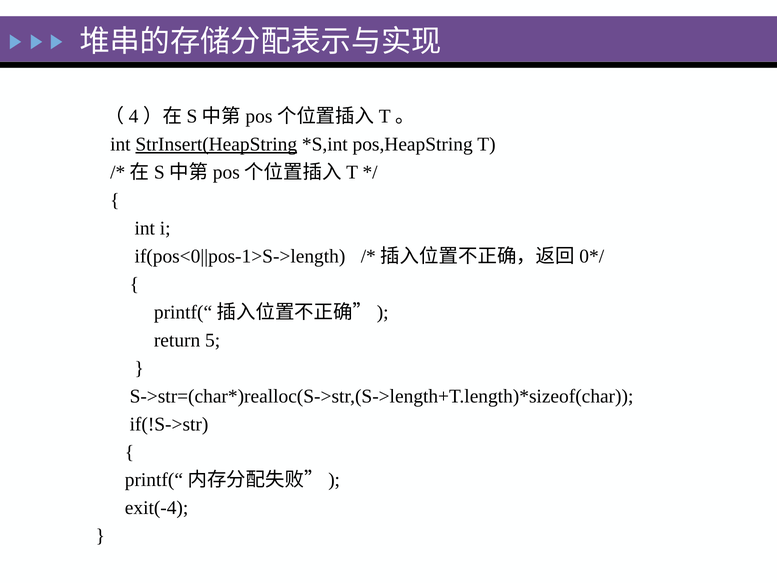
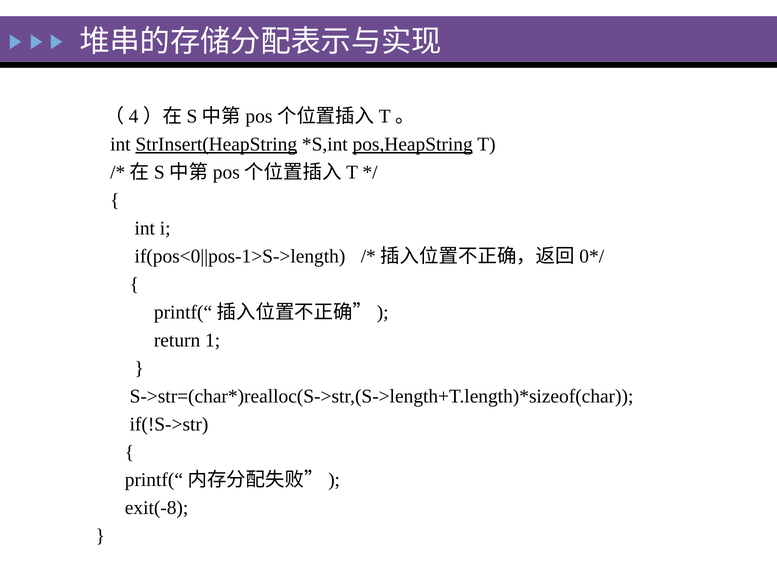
pos,HeapString underline: none -> present
5: 5 -> 1
exit(-4: exit(-4 -> exit(-8
